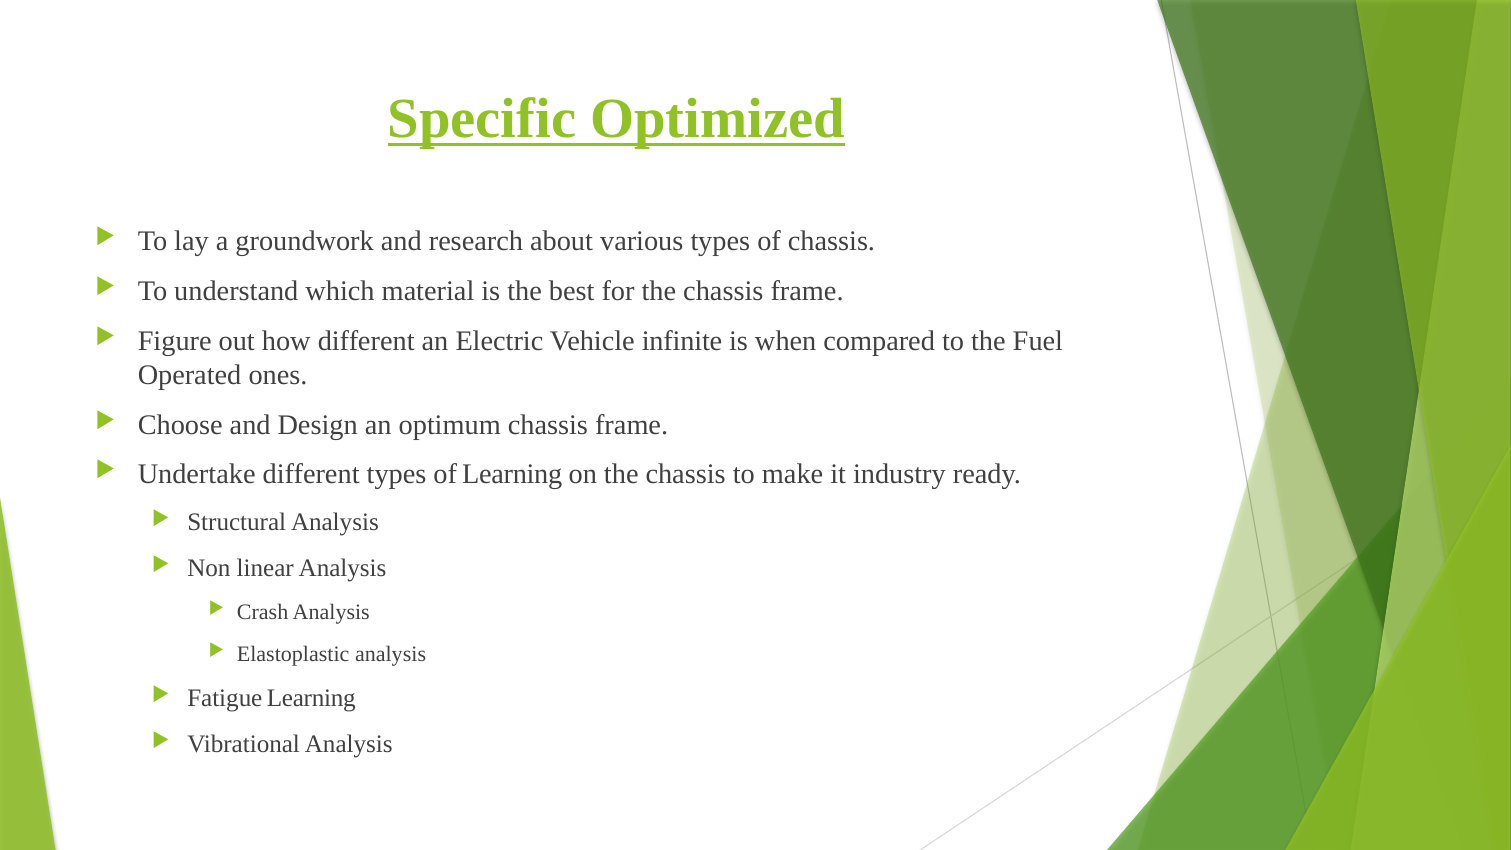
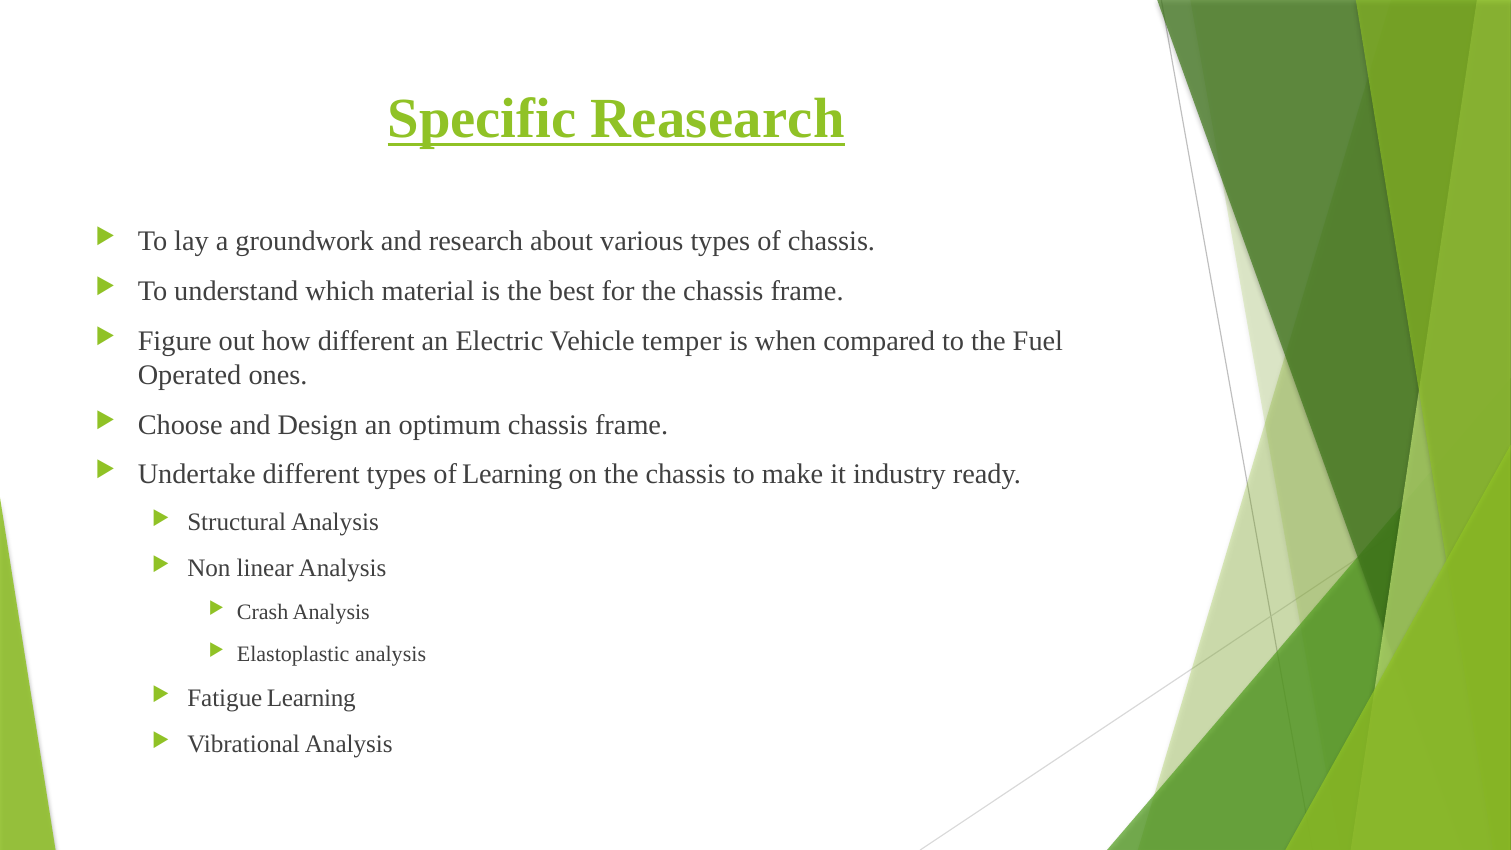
Optimized: Optimized -> Reasearch
infinite: infinite -> temper
